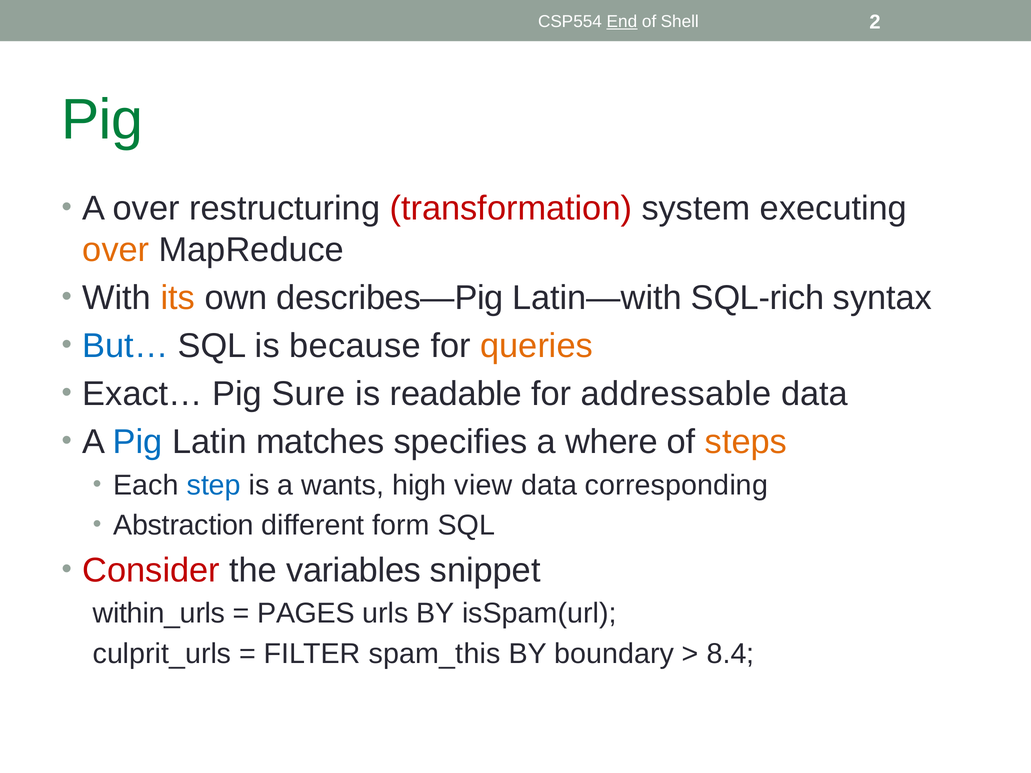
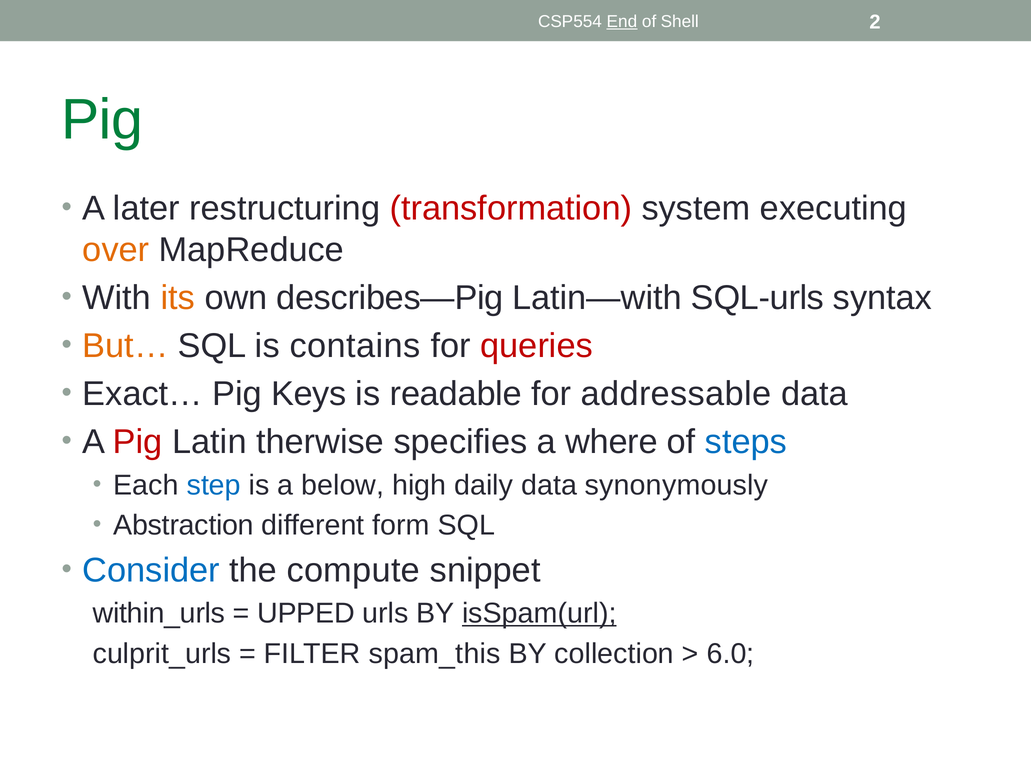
A over: over -> later
SQL-rich: SQL-rich -> SQL-urls
But… colour: blue -> orange
because: because -> contains
queries colour: orange -> red
Sure: Sure -> Keys
Pig at (138, 442) colour: blue -> red
matches: matches -> therwise
steps colour: orange -> blue
wants: wants -> below
view: view -> daily
corresponding: corresponding -> synonymously
Consider colour: red -> blue
variables: variables -> compute
PAGES: PAGES -> UPPED
isSpam(url underline: none -> present
boundary: boundary -> collection
8.4: 8.4 -> 6.0
